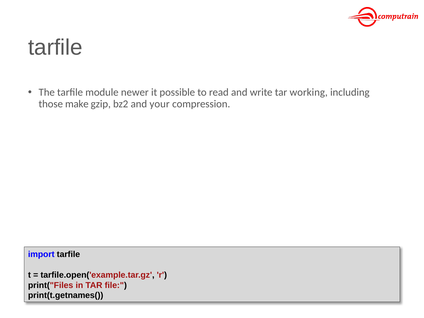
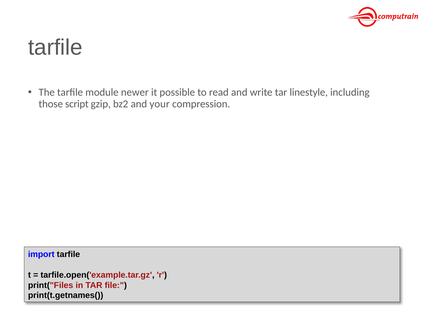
working: working -> linestyle
make: make -> script
